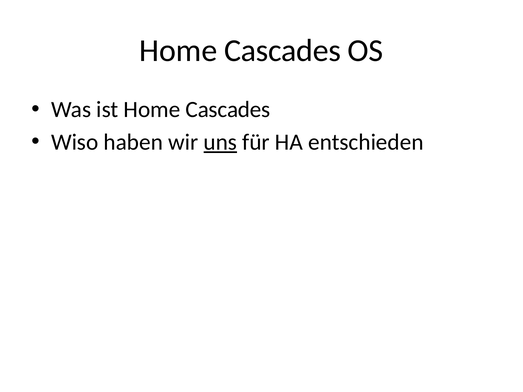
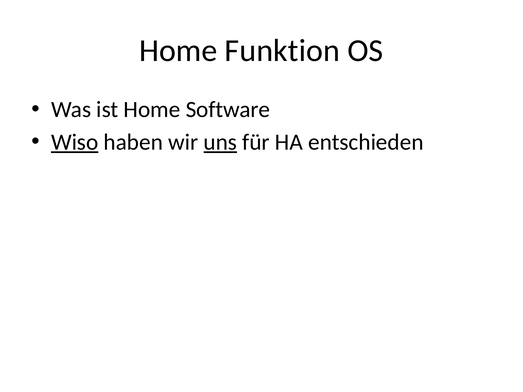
Cascades at (283, 51): Cascades -> Funktion
ist Home Cascades: Cascades -> Software
Wiso underline: none -> present
